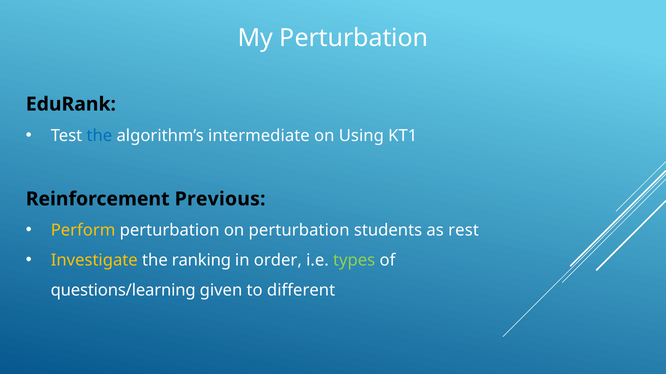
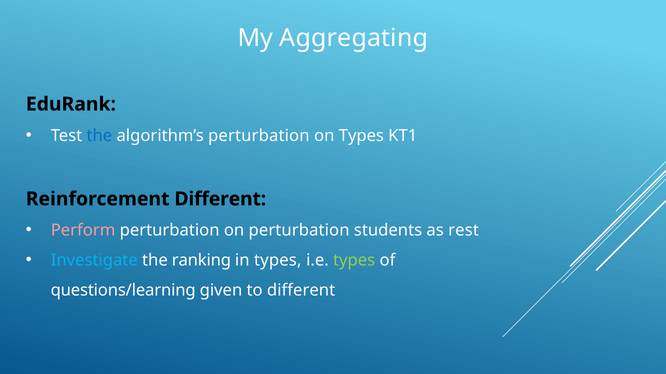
My Perturbation: Perturbation -> Aggregating
algorithm’s intermediate: intermediate -> perturbation
on Using: Using -> Types
Reinforcement Previous: Previous -> Different
Perform colour: yellow -> pink
Investigate colour: yellow -> light blue
in order: order -> types
